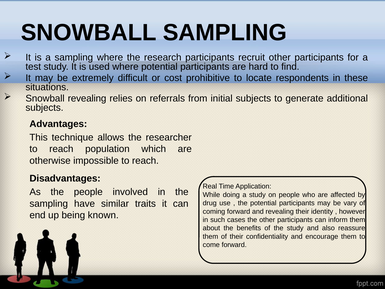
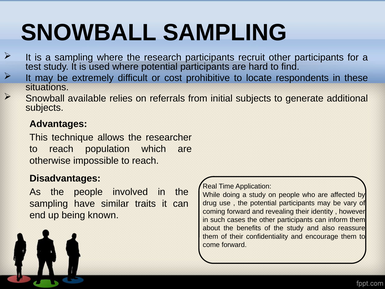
Snowball revealing: revealing -> available
